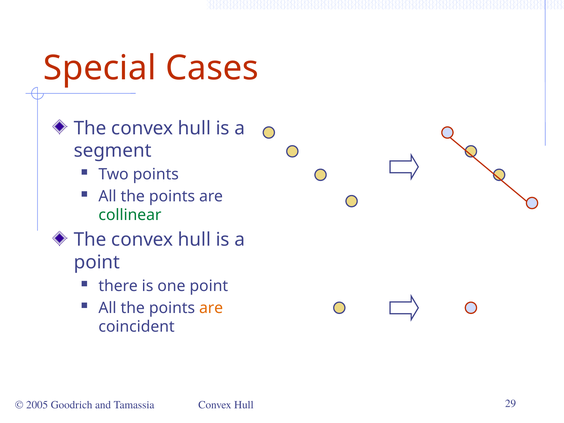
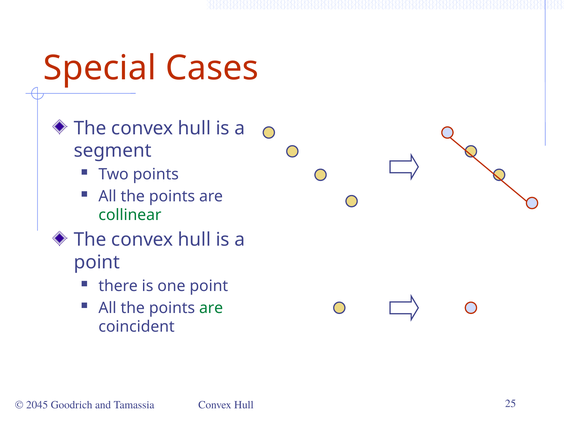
are at (211, 308) colour: orange -> green
2005: 2005 -> 2045
29: 29 -> 25
